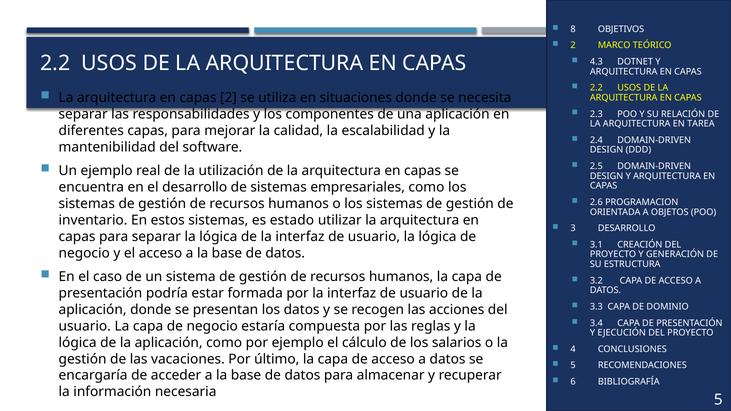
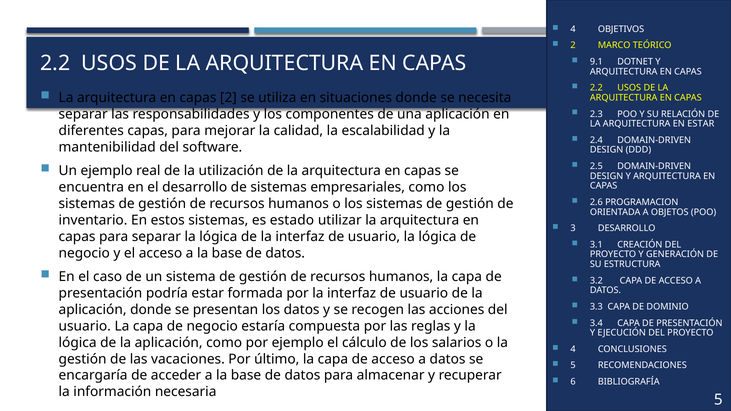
8 at (573, 29): 8 -> 4
4.3: 4.3 -> 9.1
EN TAREA: TAREA -> ESTAR
